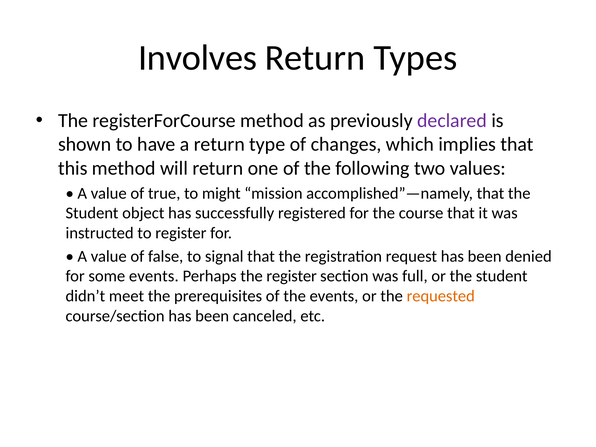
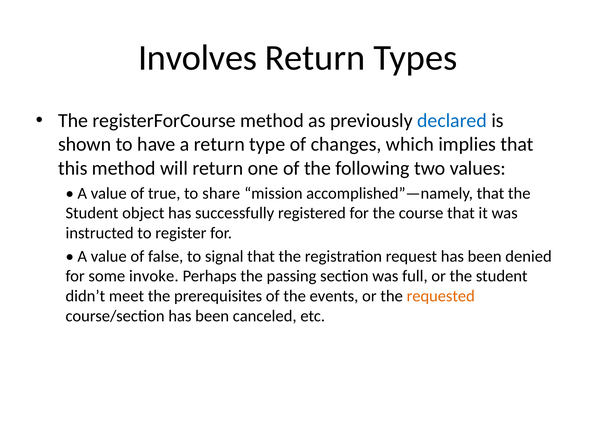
declared colour: purple -> blue
might: might -> share
some events: events -> invoke
the register: register -> passing
